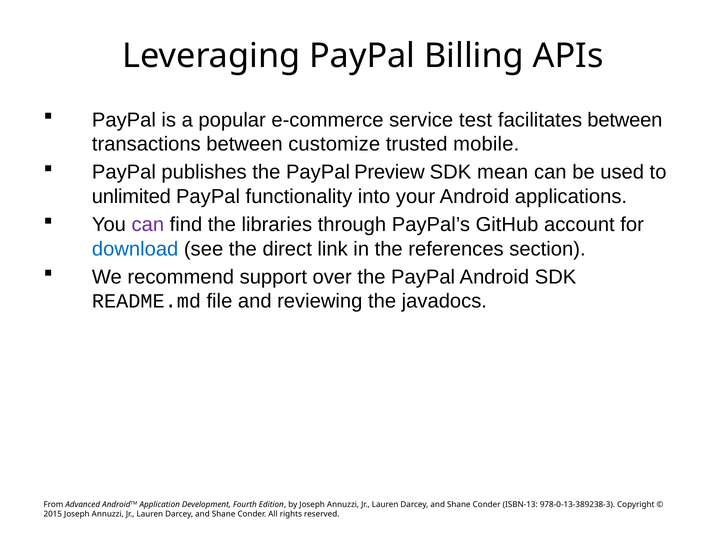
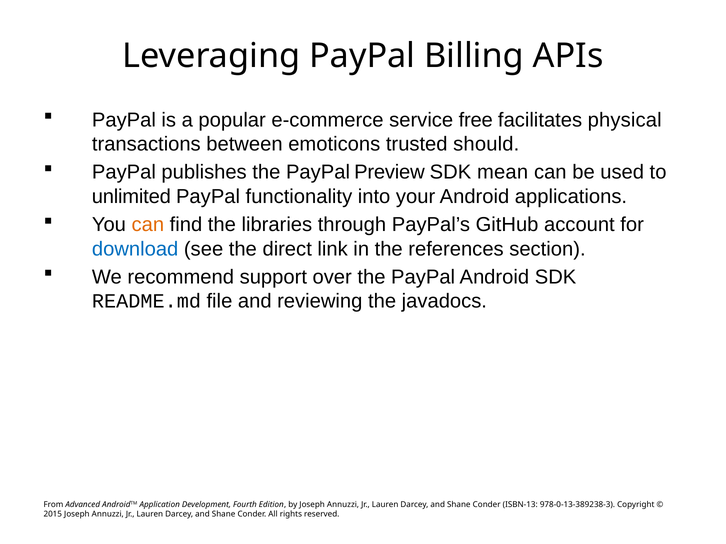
test: test -> free
facilitates between: between -> physical
customize: customize -> emoticons
mobile: mobile -> should
can at (148, 225) colour: purple -> orange
